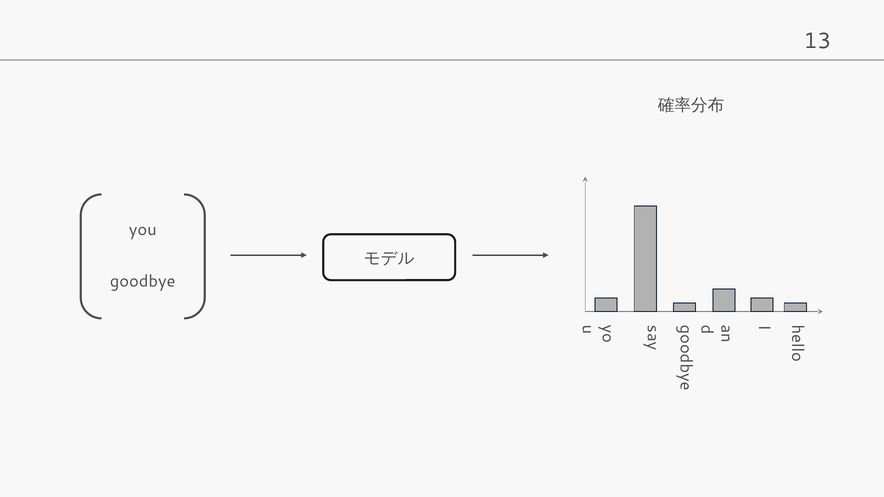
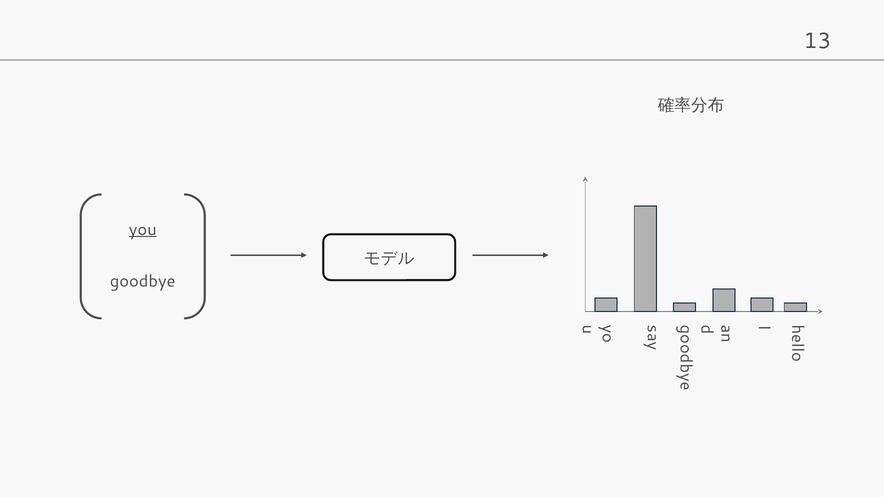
you underline: none -> present
